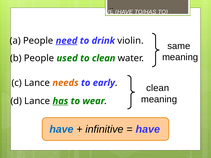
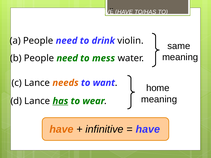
need at (67, 41) underline: present -> none
b People used: used -> need
to clean: clean -> mess
early: early -> want
clean at (158, 88): clean -> home
have at (61, 129) colour: blue -> orange
